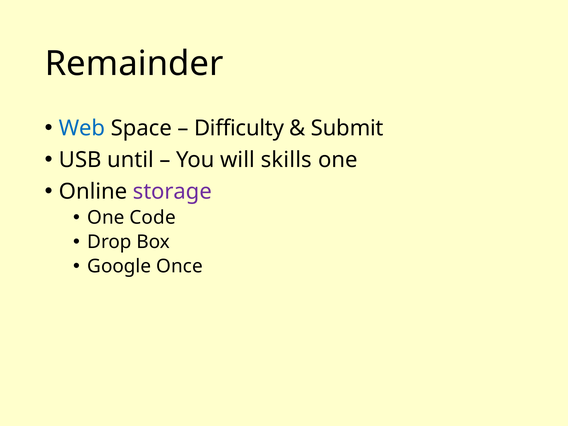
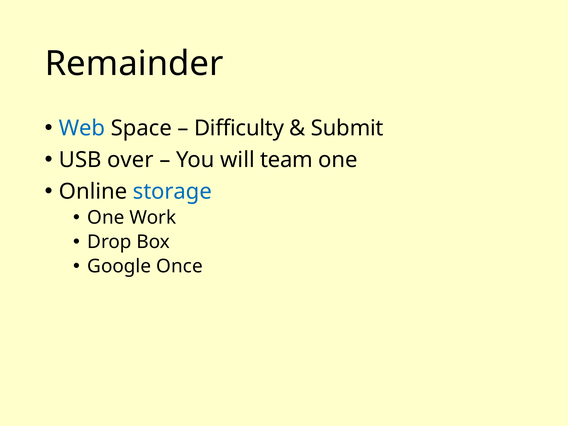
until: until -> over
skills: skills -> team
storage colour: purple -> blue
Code: Code -> Work
